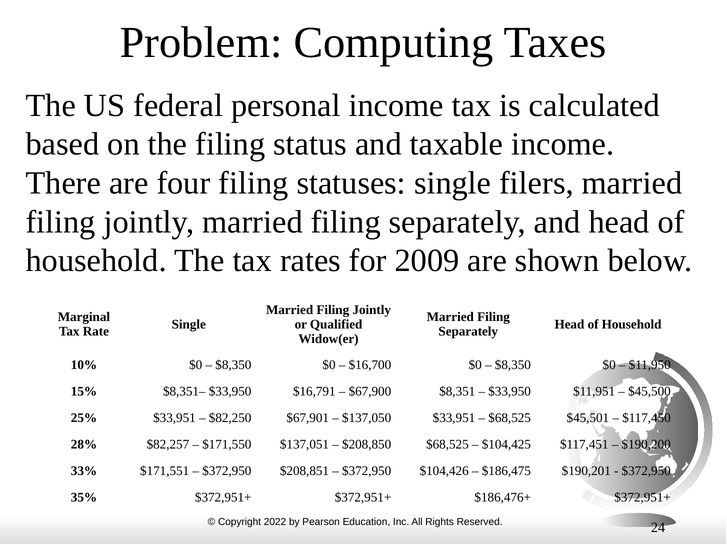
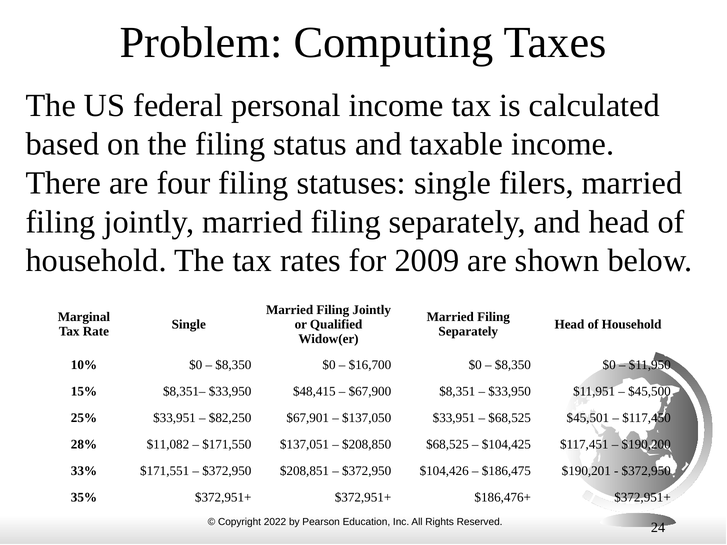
$16,791: $16,791 -> $48,415
$82,257: $82,257 -> $11,082
